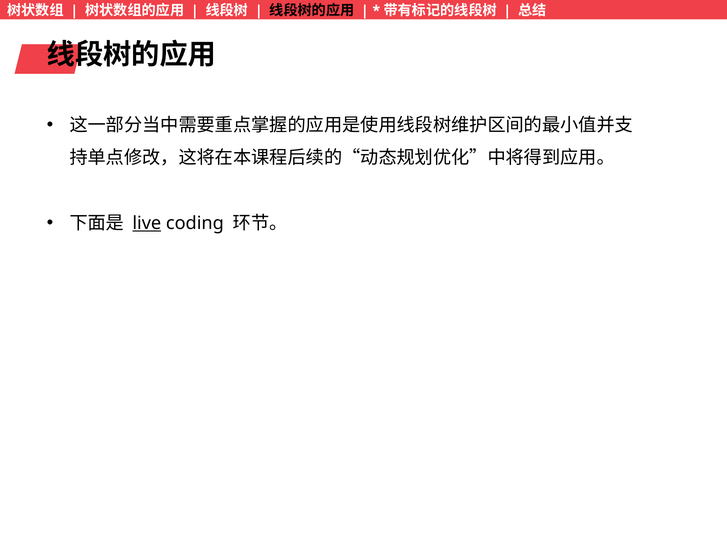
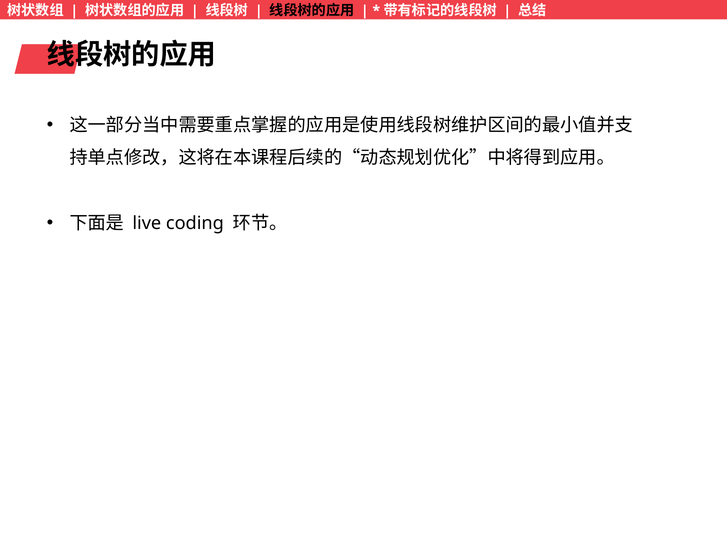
live underline: present -> none
